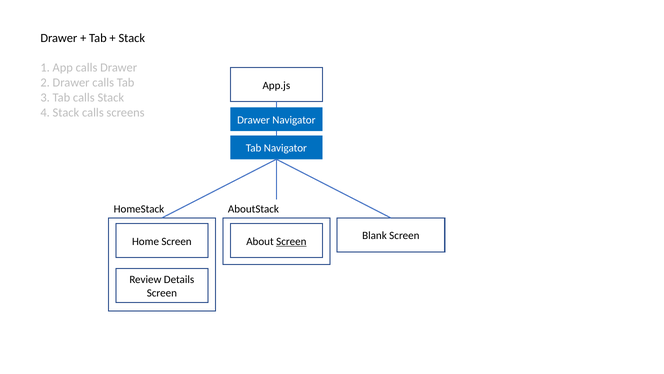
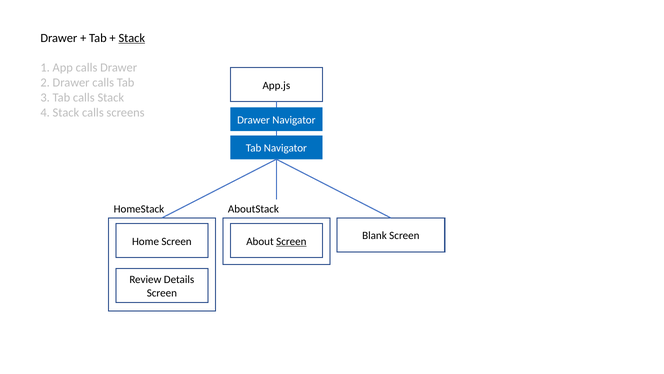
Stack at (132, 38) underline: none -> present
